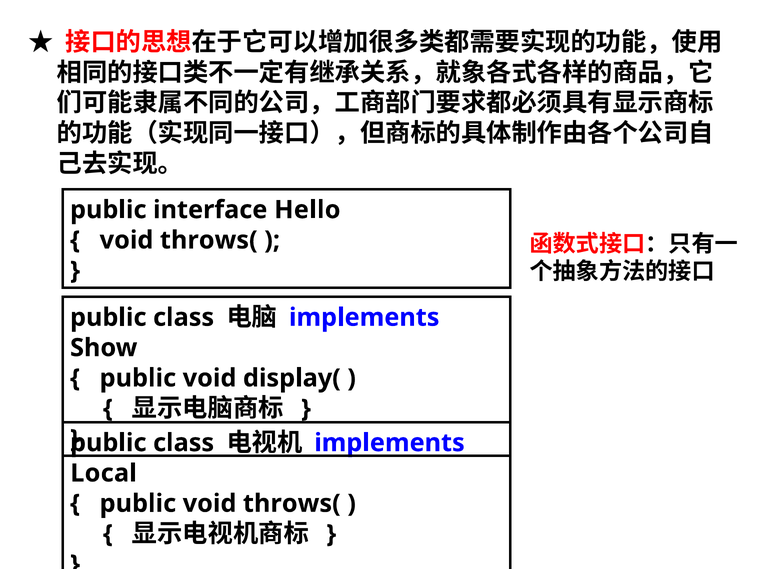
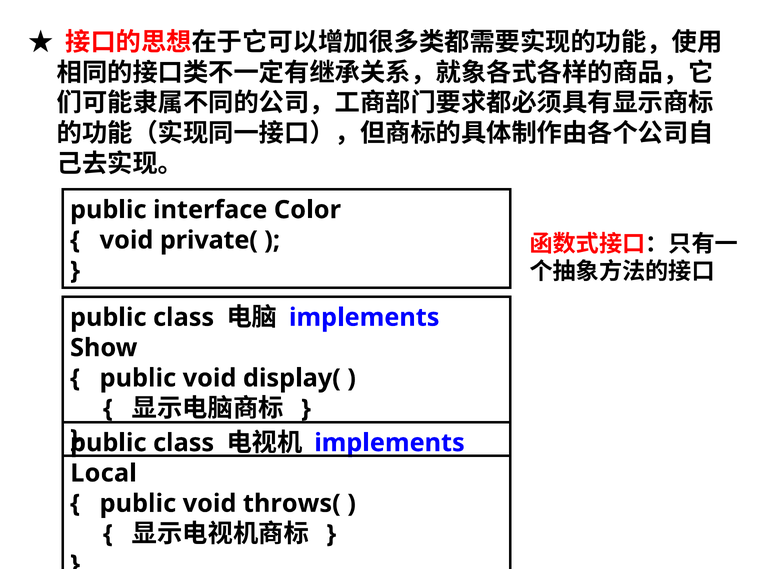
Hello: Hello -> Color
throws( at (209, 240): throws( -> private(
